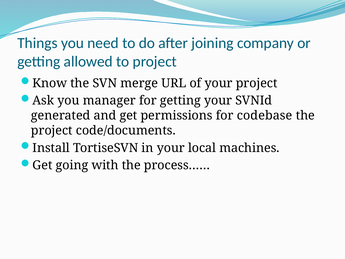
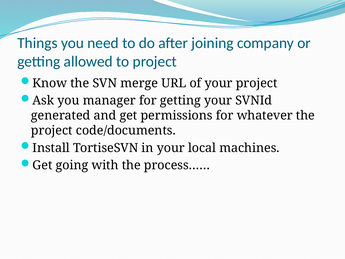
codebase: codebase -> whatever
